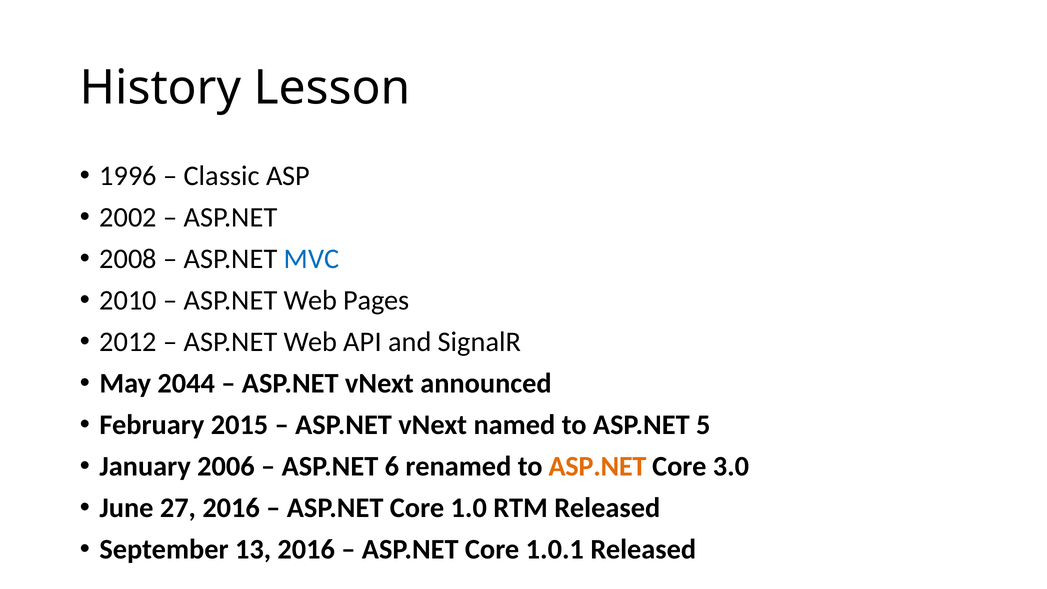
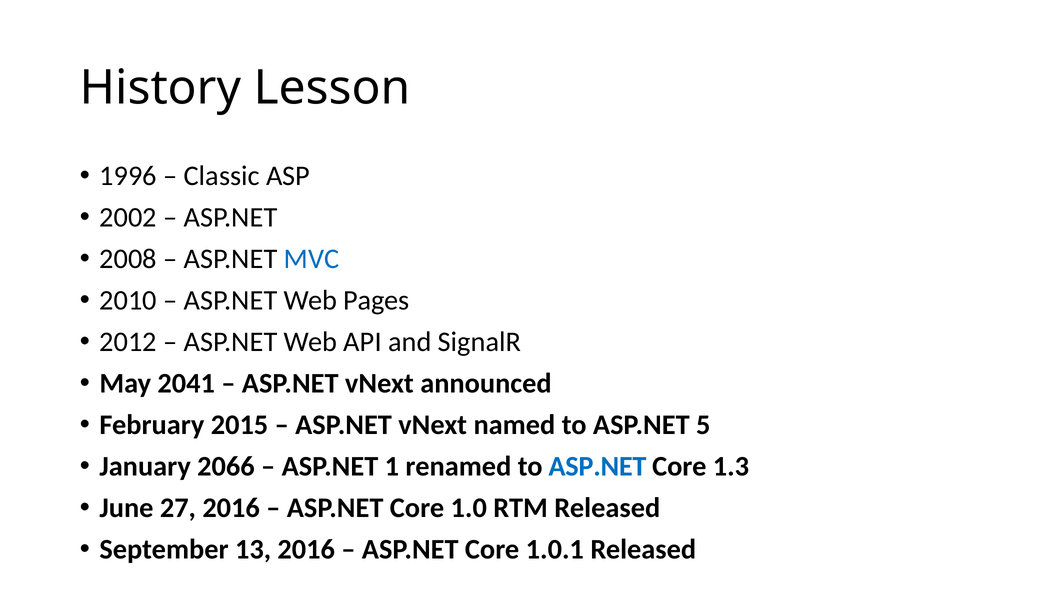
2044: 2044 -> 2041
2006: 2006 -> 2066
6: 6 -> 1
ASP.NET at (597, 466) colour: orange -> blue
3.0: 3.0 -> 1.3
